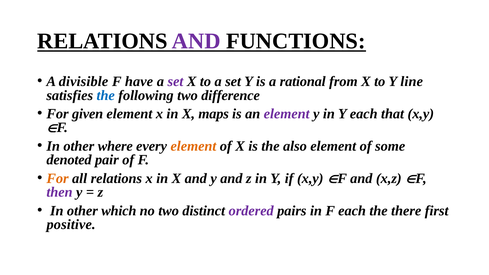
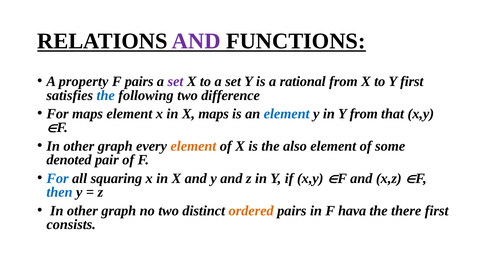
divisible: divisible -> property
F have: have -> pairs
Y line: line -> first
For given: given -> maps
element at (287, 114) colour: purple -> blue
Y each: each -> from
where at (115, 146): where -> graph
For at (58, 178) colour: orange -> blue
all relations: relations -> squaring
then colour: purple -> blue
which at (119, 211): which -> graph
ordered colour: purple -> orange
F each: each -> hava
positive: positive -> consists
